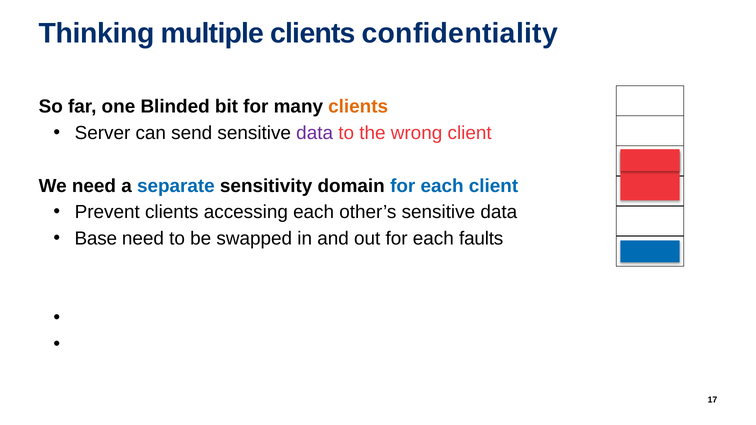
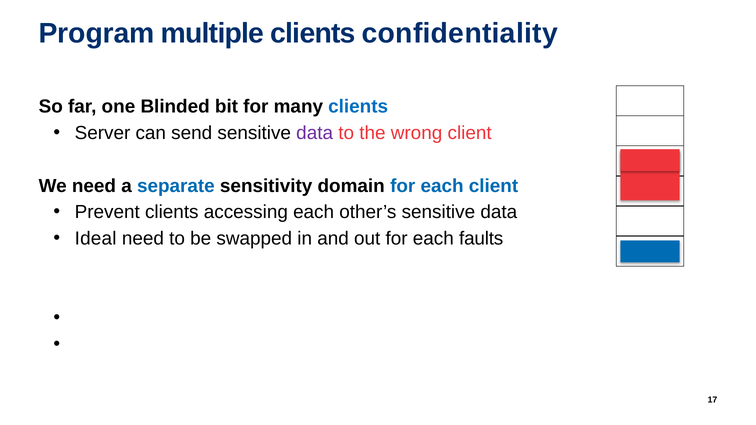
Thinking: Thinking -> Program
clients at (358, 107) colour: orange -> blue
Base: Base -> Ideal
